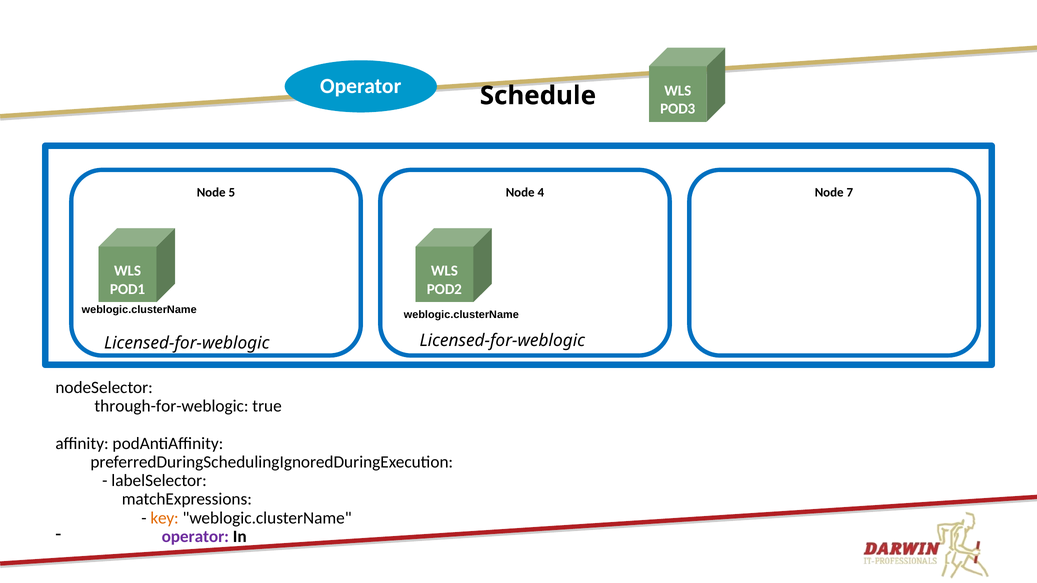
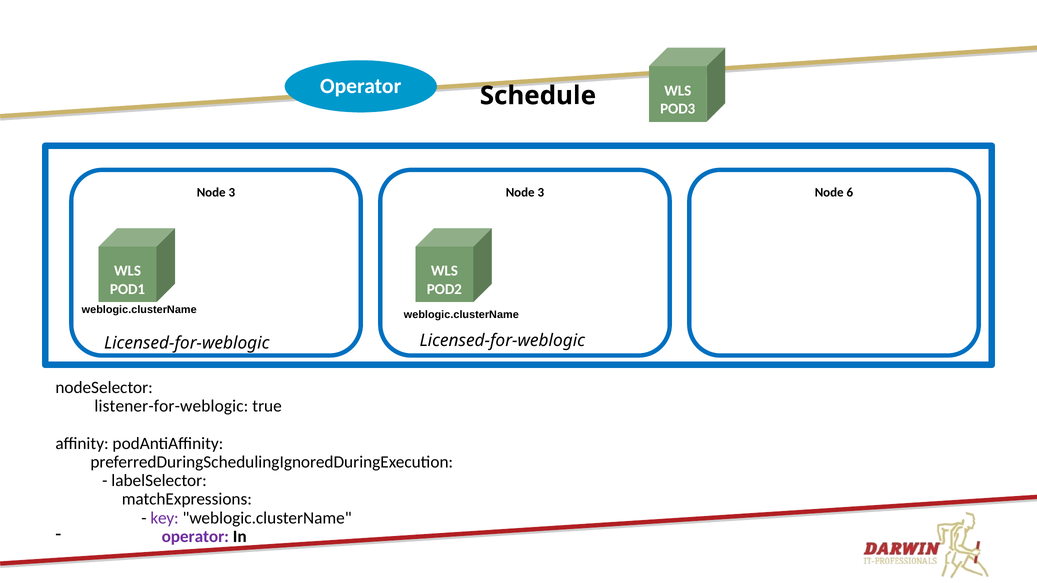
5 at (232, 193): 5 -> 3
4 at (541, 193): 4 -> 3
7: 7 -> 6
through-for-weblogic: through-for-weblogic -> listener-for-weblogic
key colour: orange -> purple
